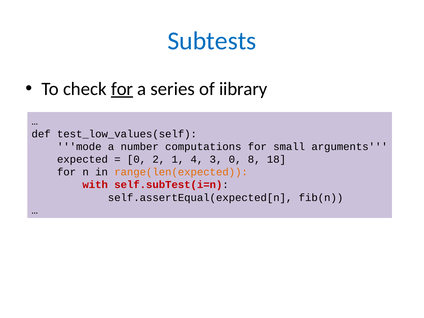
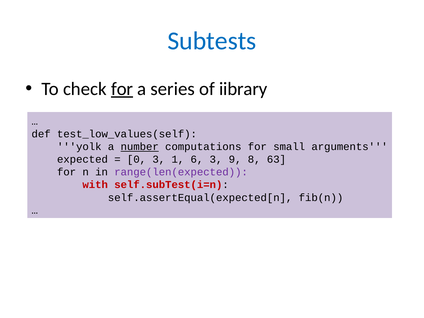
mode: mode -> yolk
number underline: none -> present
0 2: 2 -> 3
4: 4 -> 6
3 0: 0 -> 9
18: 18 -> 63
range(len(expected colour: orange -> purple
